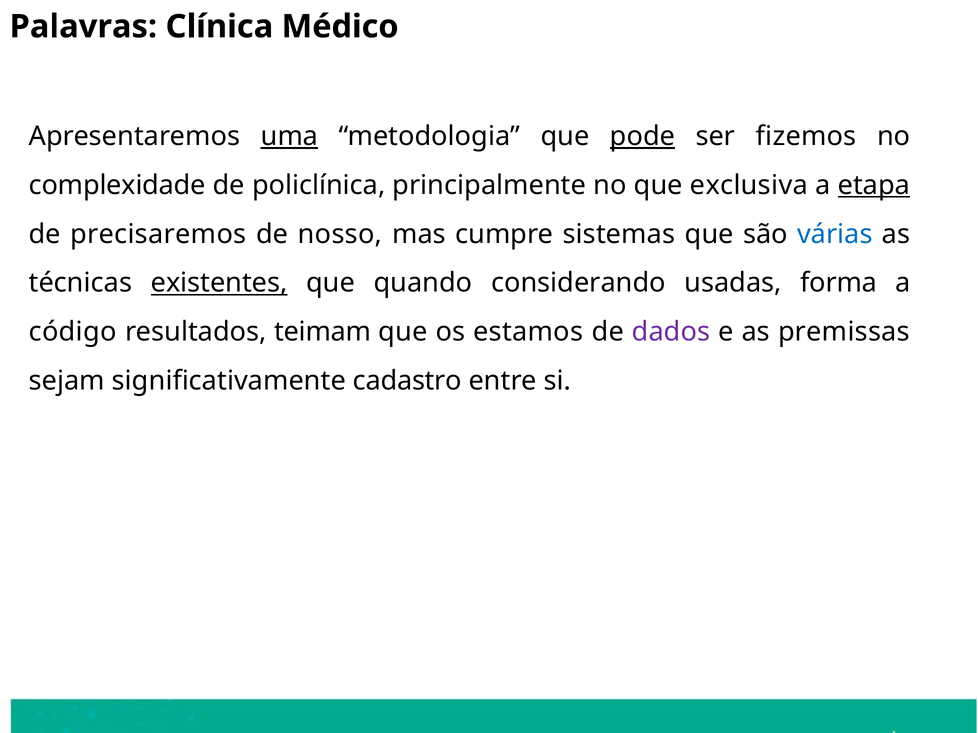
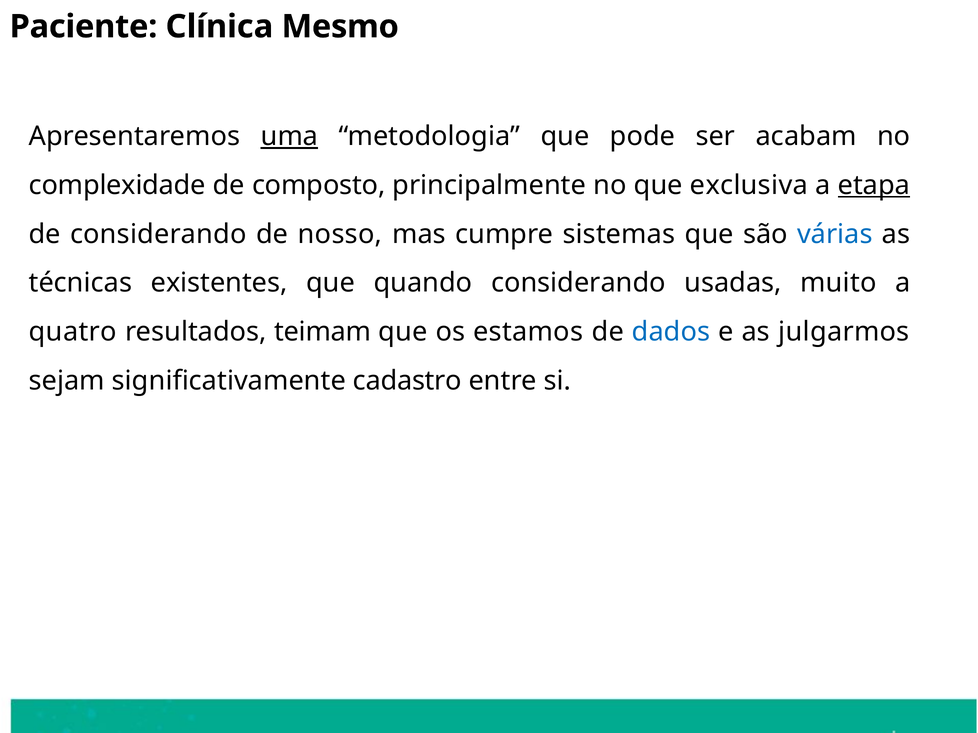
Palavras: Palavras -> Paciente
Médico: Médico -> Mesmo
pode underline: present -> none
fizemos: fizemos -> acabam
policlínica: policlínica -> composto
de precisaremos: precisaremos -> considerando
existentes underline: present -> none
forma: forma -> muito
código: código -> quatro
dados colour: purple -> blue
premissas: premissas -> julgarmos
